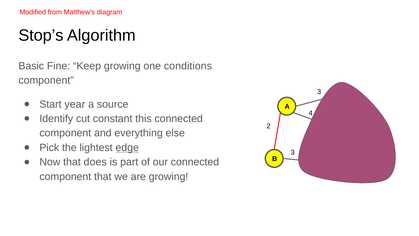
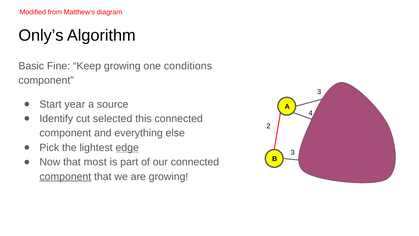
Stop’s: Stop’s -> Only’s
constant: constant -> selected
does: does -> most
component at (65, 176) underline: none -> present
